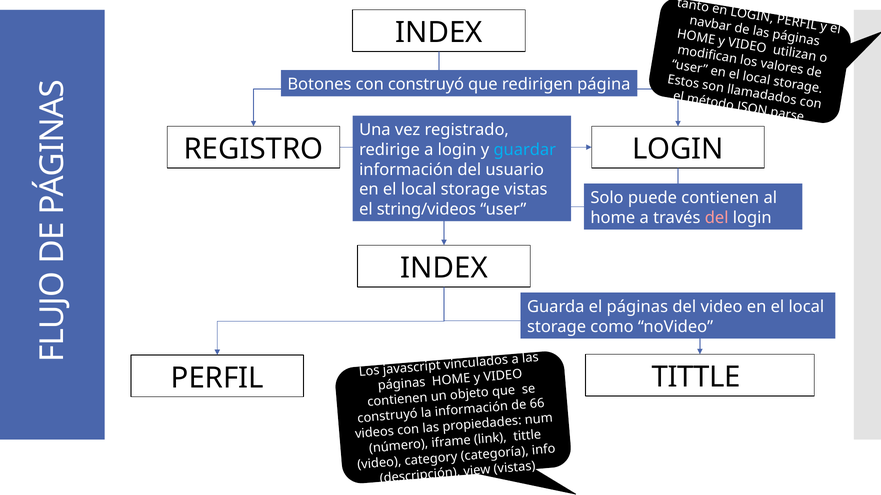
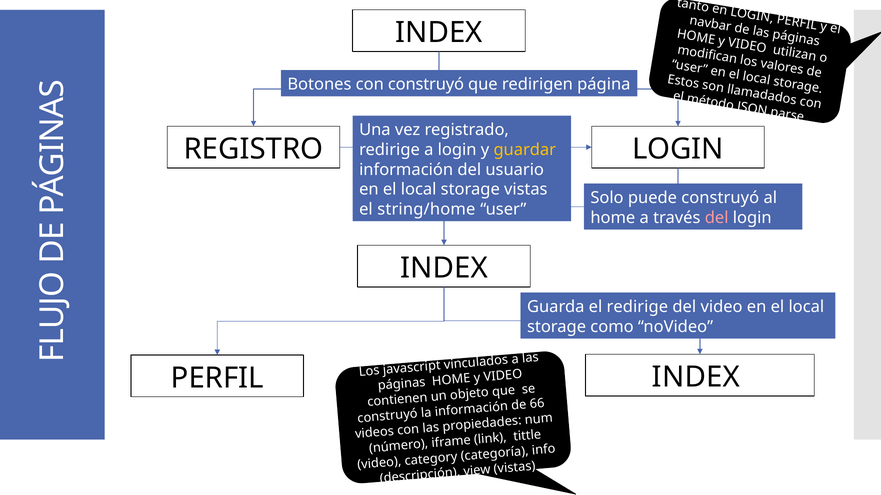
guardar colour: light blue -> yellow
puede contienen: contienen -> construyó
string/videos: string/videos -> string/home
el páginas: páginas -> redirige
PERFIL TITTLE: TITTLE -> INDEX
